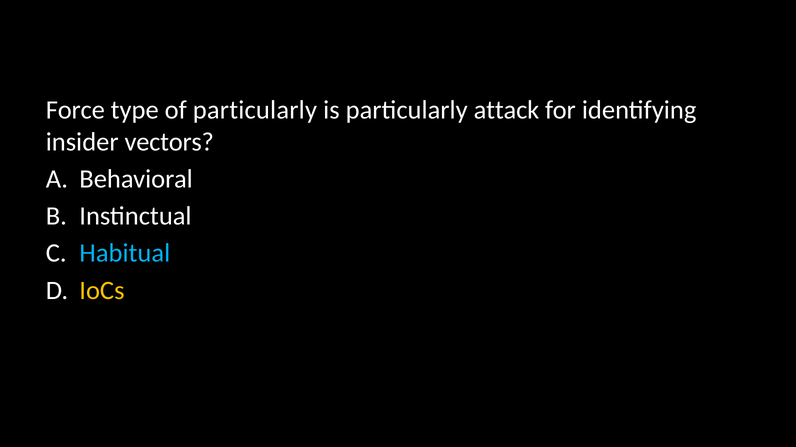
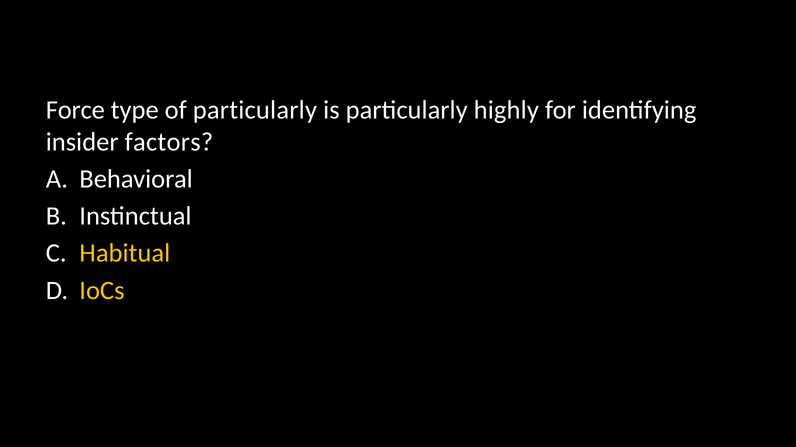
attack: attack -> highly
vectors: vectors -> factors
Habitual colour: light blue -> yellow
